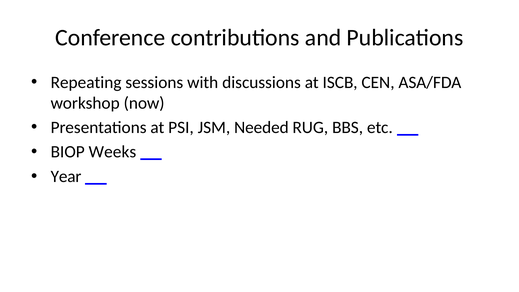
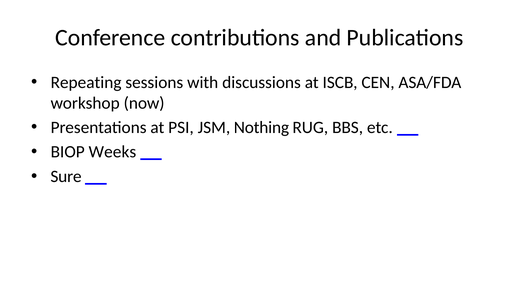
Needed: Needed -> Nothing
Year: Year -> Sure
